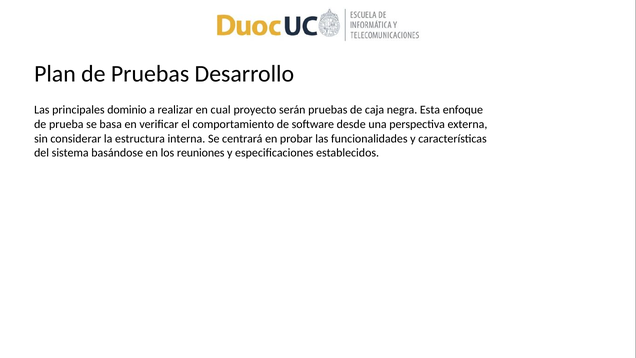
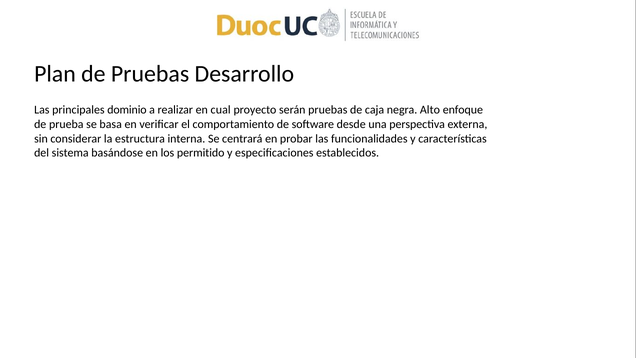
Esta: Esta -> Alto
reuniones: reuniones -> permitido
